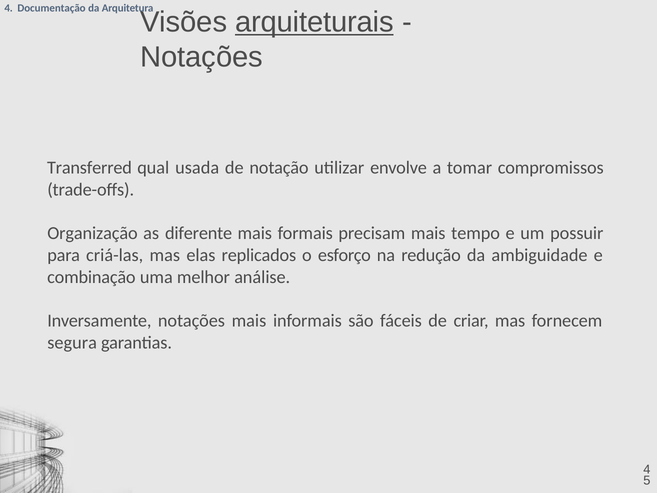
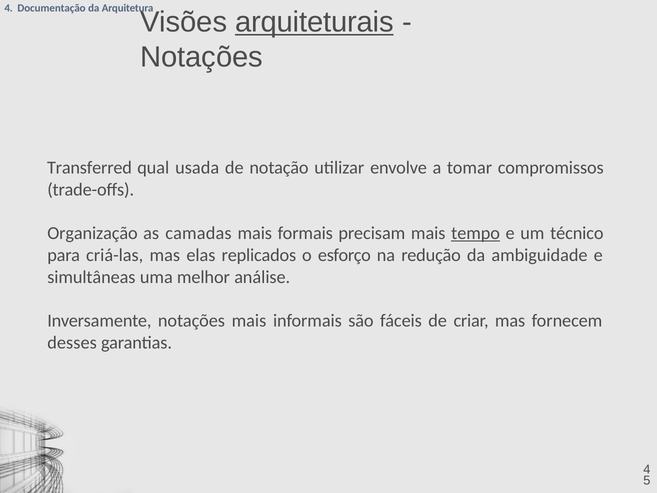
diferente: diferente -> camadas
tempo underline: none -> present
possuir: possuir -> técnico
combinação: combinação -> simultâneas
segura: segura -> desses
